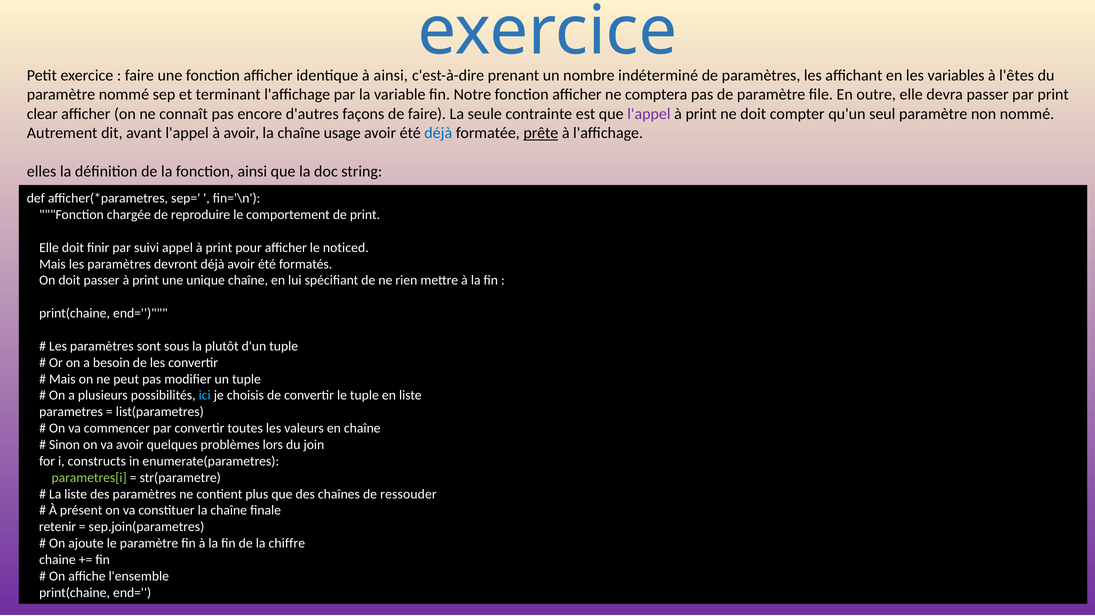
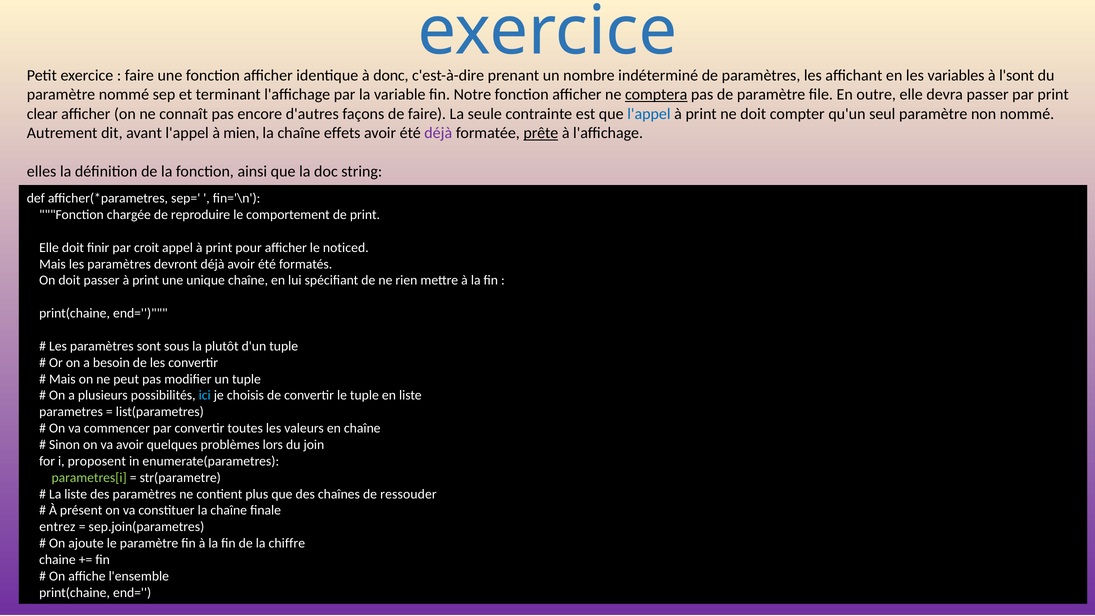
à ainsi: ainsi -> donc
l'êtes: l'êtes -> l'sont
comptera underline: none -> present
l'appel at (649, 114) colour: purple -> blue
à avoir: avoir -> mien
usage: usage -> effets
déjà at (438, 133) colour: blue -> purple
suivi: suivi -> croit
constructs: constructs -> proposent
retenir: retenir -> entrez
